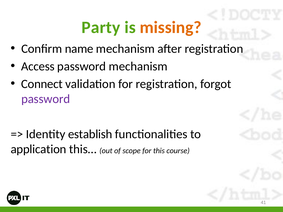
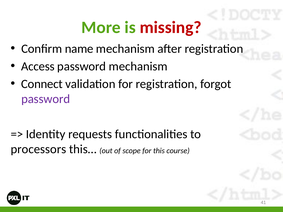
Party: Party -> More
missing colour: orange -> red
establish: establish -> requests
application: application -> processors
